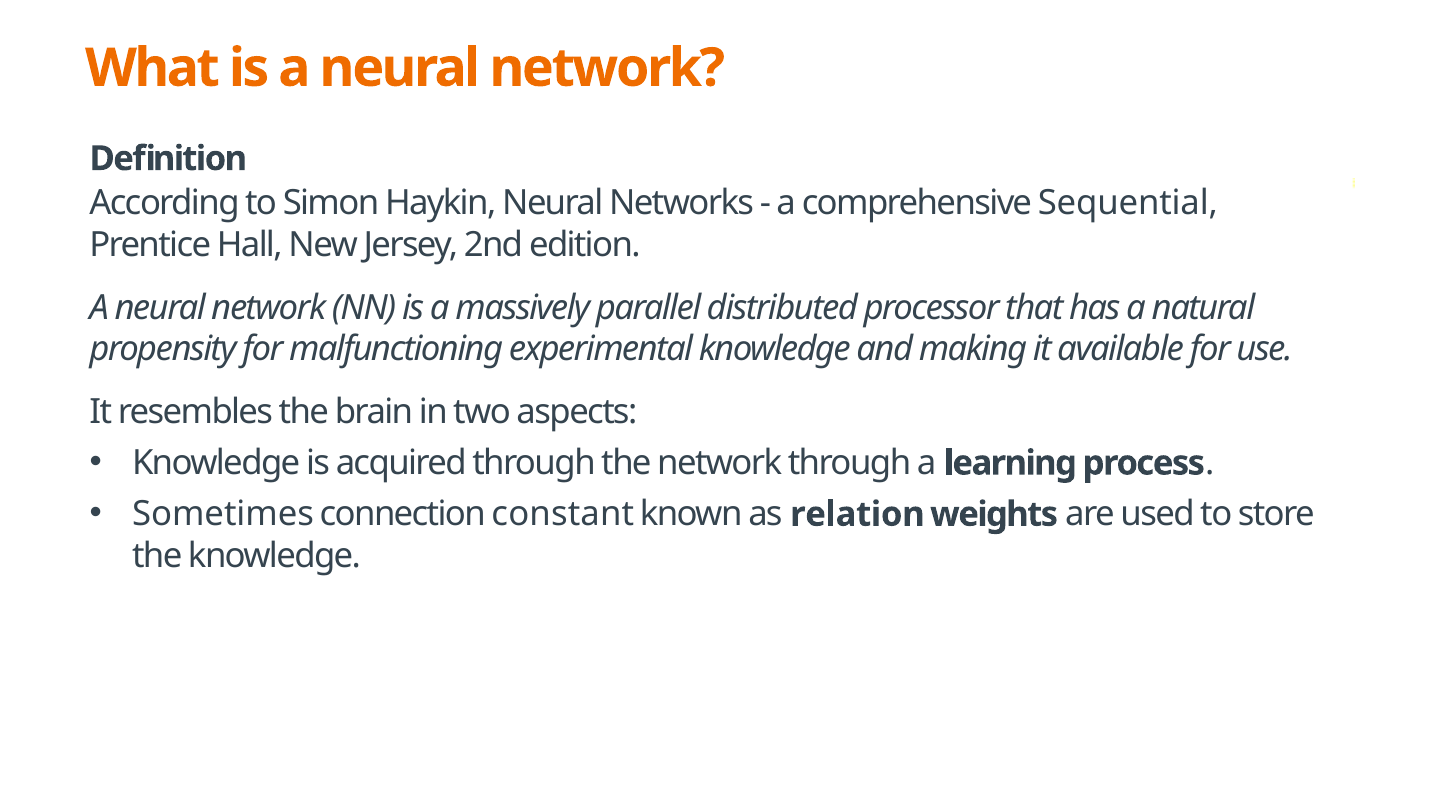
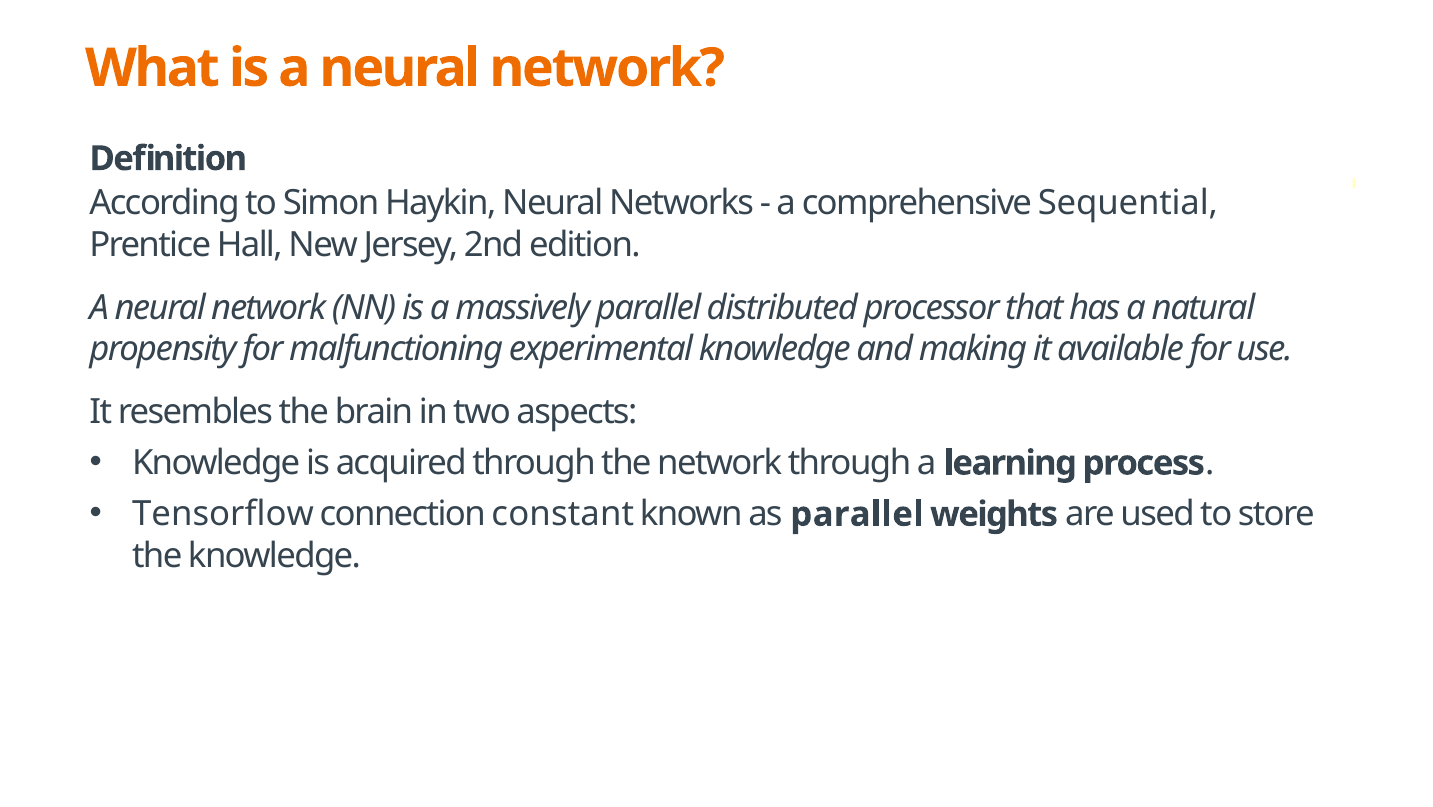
Sometimes: Sometimes -> Tensorflow
as relation: relation -> parallel
